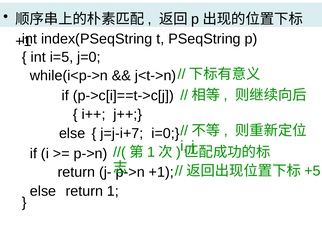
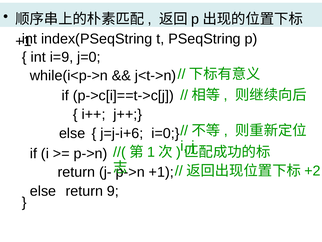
i=5: i=5 -> i=9
j=j-i+7: j=j-i+7 -> j=j-i+6
+5: +5 -> +2
return 1: 1 -> 9
